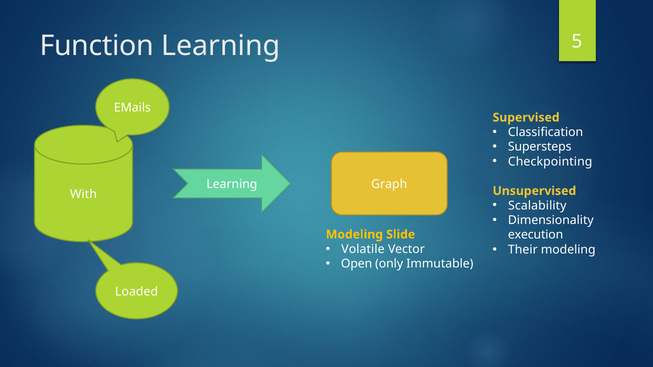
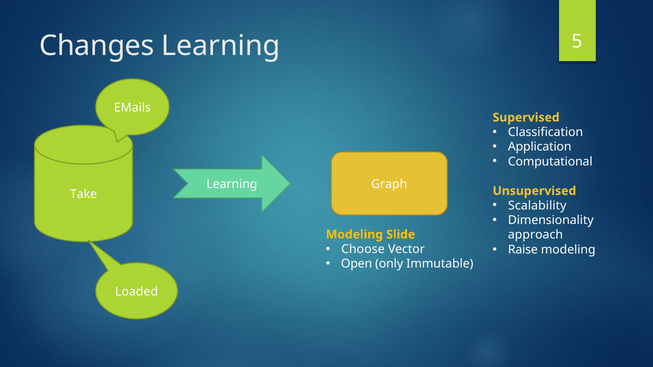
Function: Function -> Changes
Supersteps: Supersteps -> Application
Checkpointing: Checkpointing -> Computational
With: With -> Take
execution: execution -> approach
Volatile: Volatile -> Choose
Their: Their -> Raise
